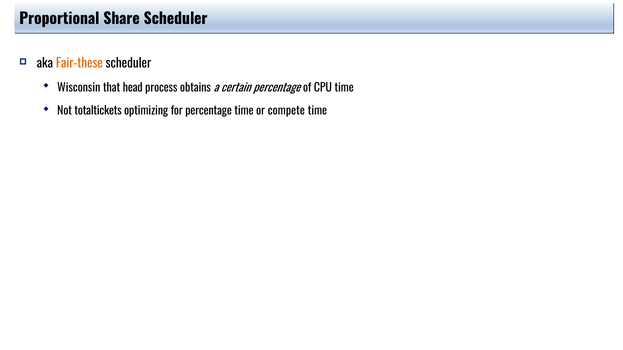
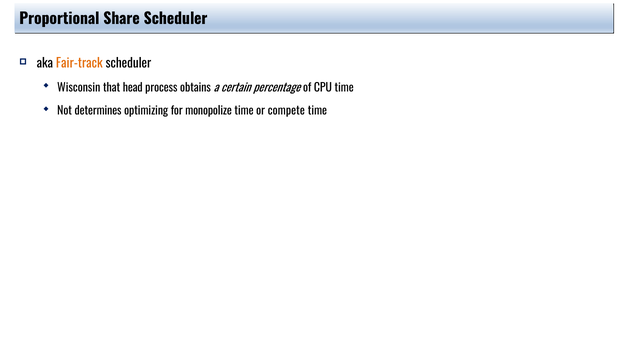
Fair-these: Fair-these -> Fair-track
totaltickets: totaltickets -> determines
for percentage: percentage -> monopolize
